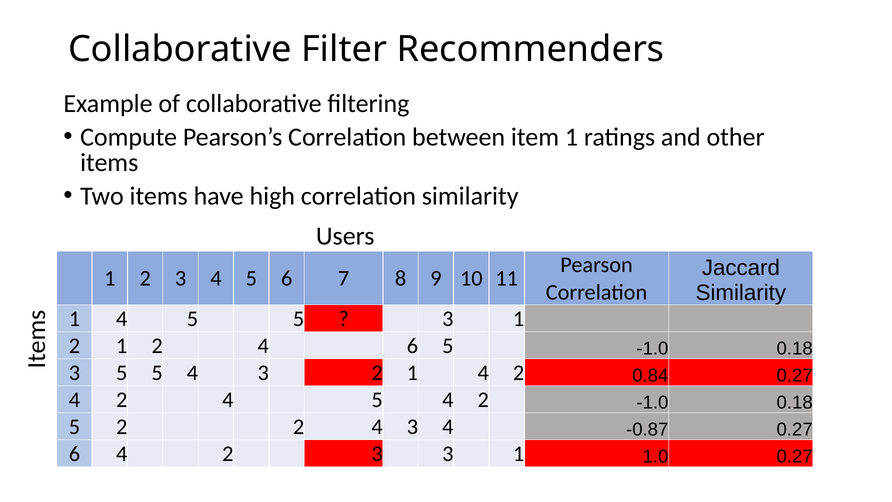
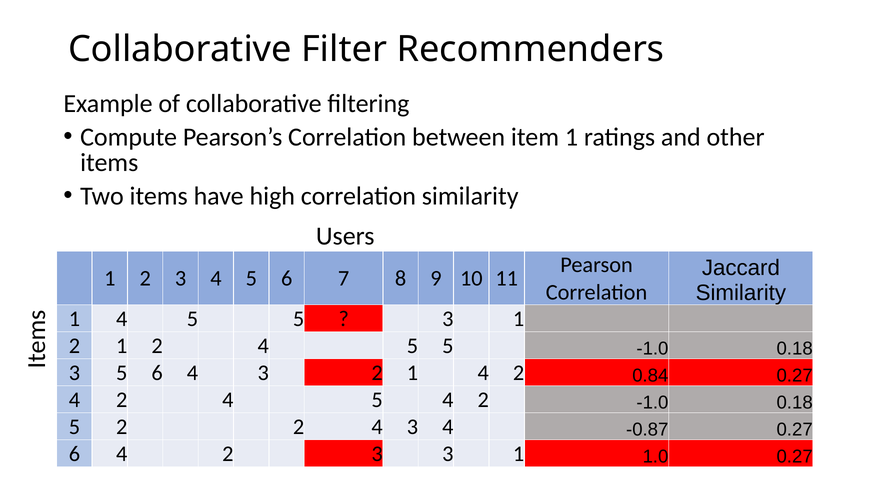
1 2 4 6: 6 -> 5
3 5 5: 5 -> 6
